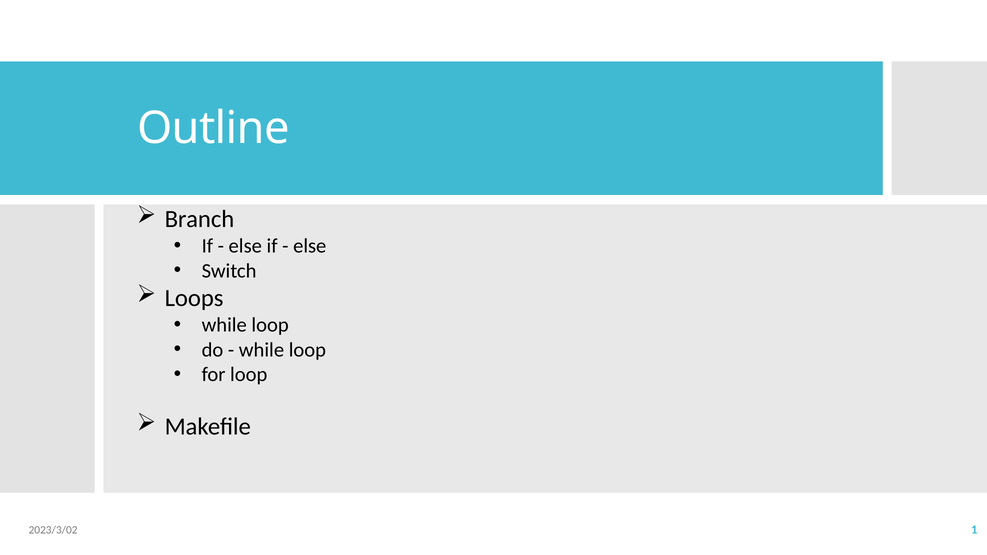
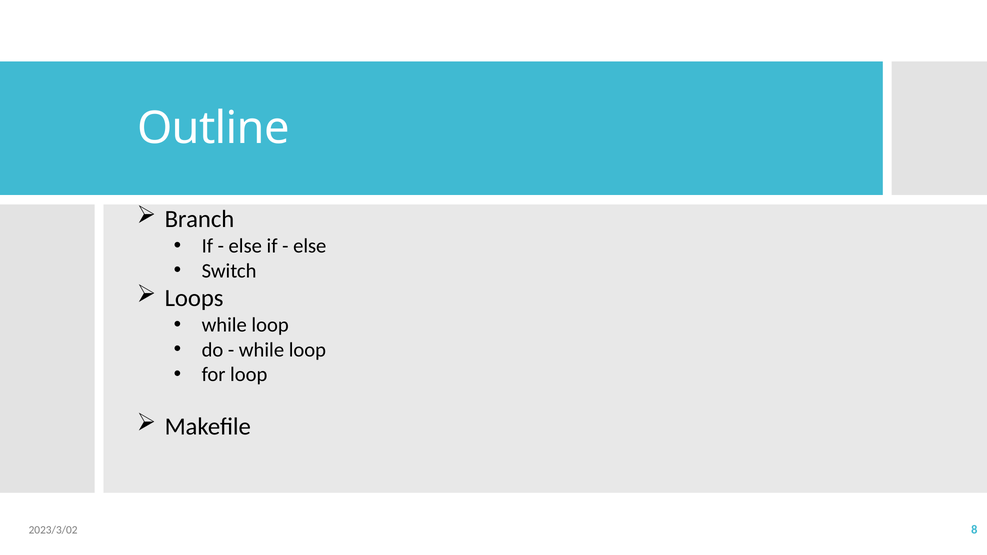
1: 1 -> 8
